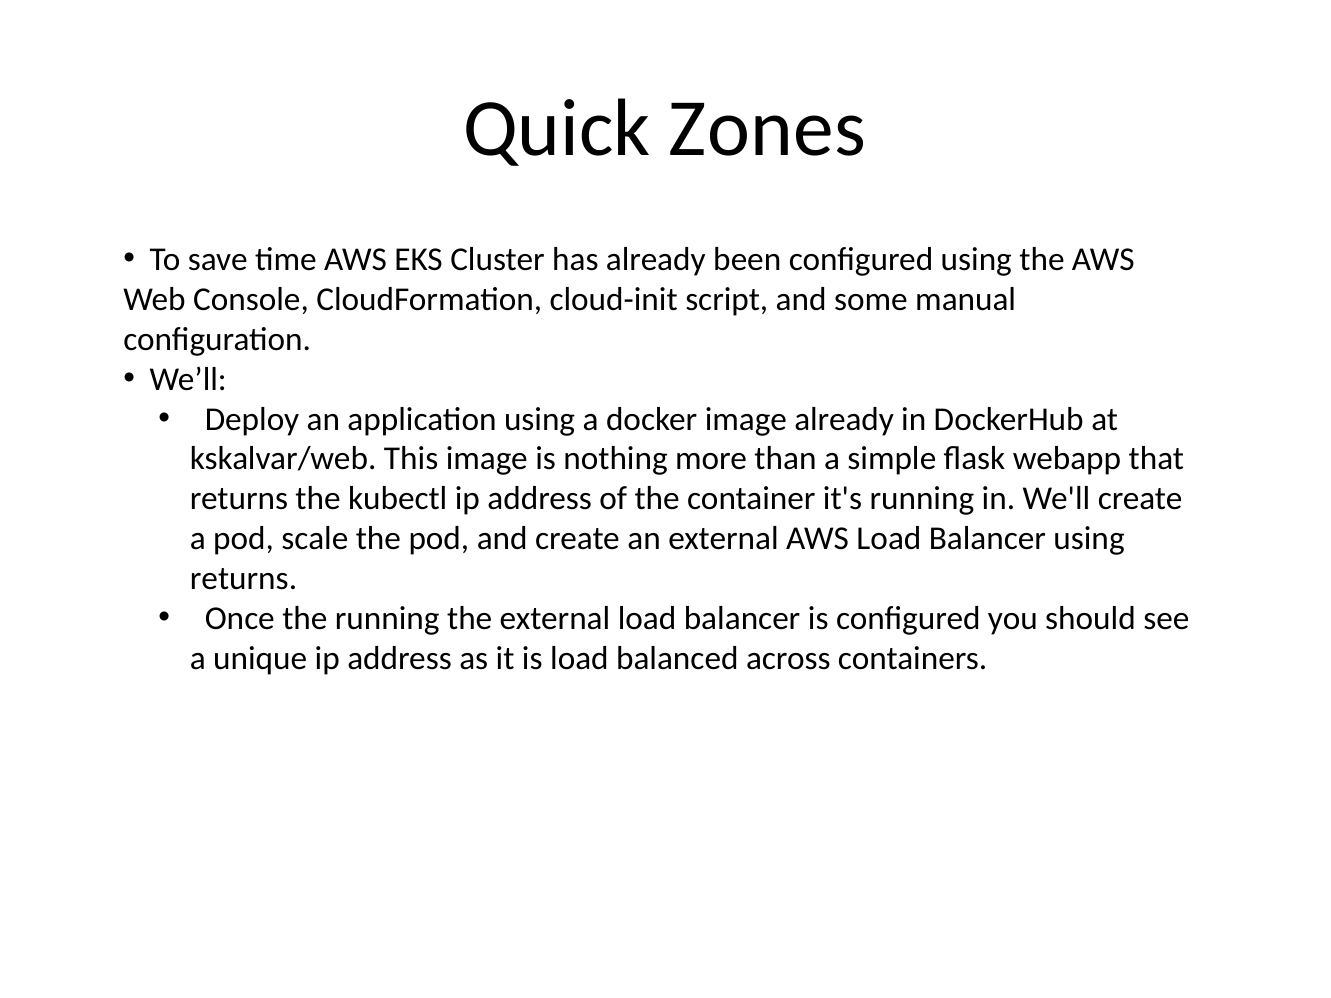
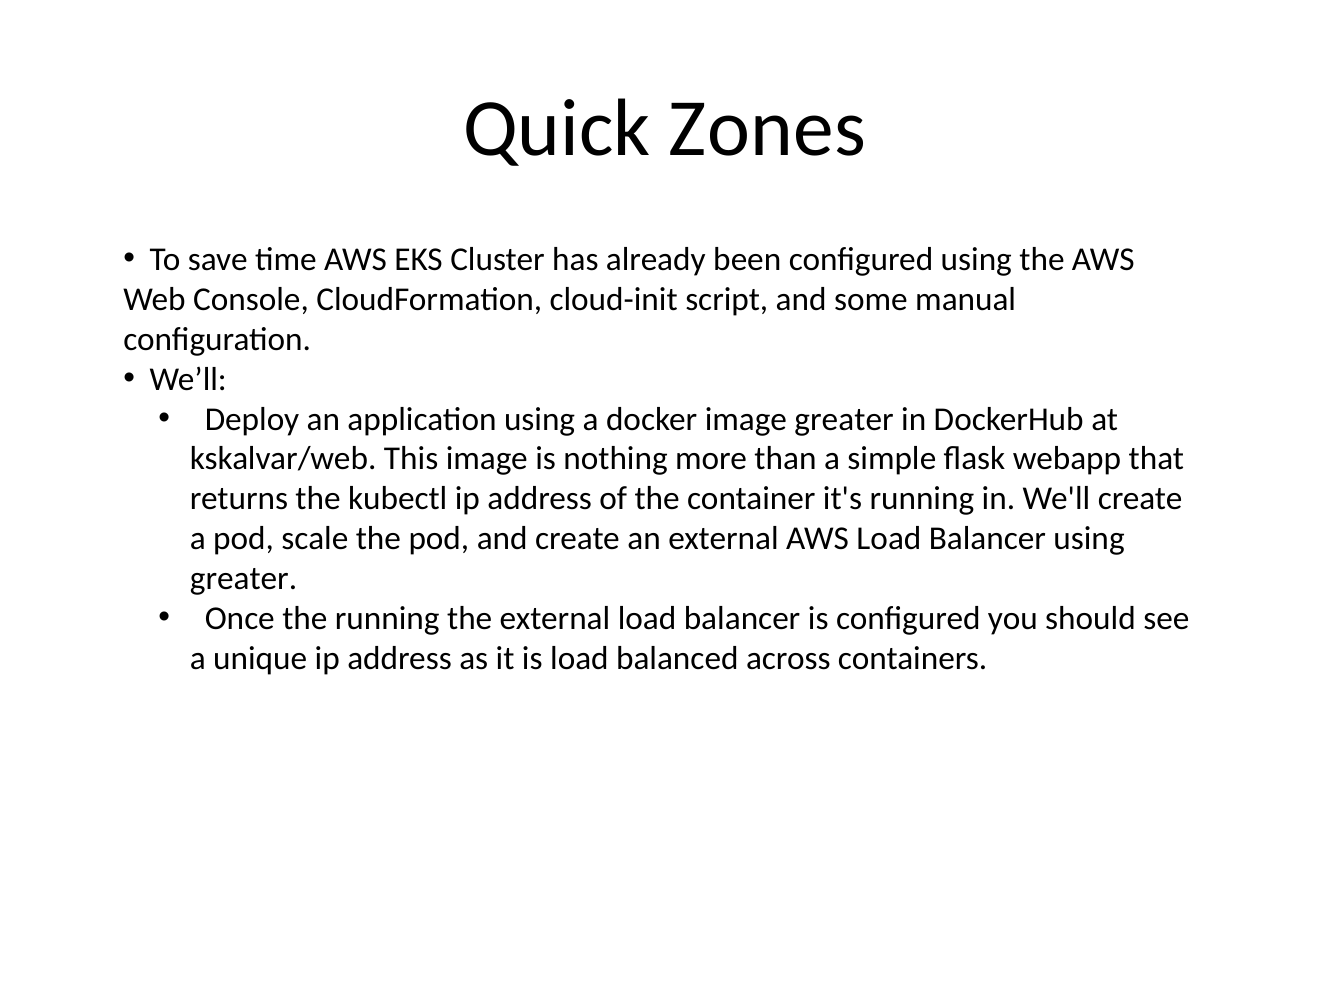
image already: already -> greater
returns at (244, 579): returns -> greater
